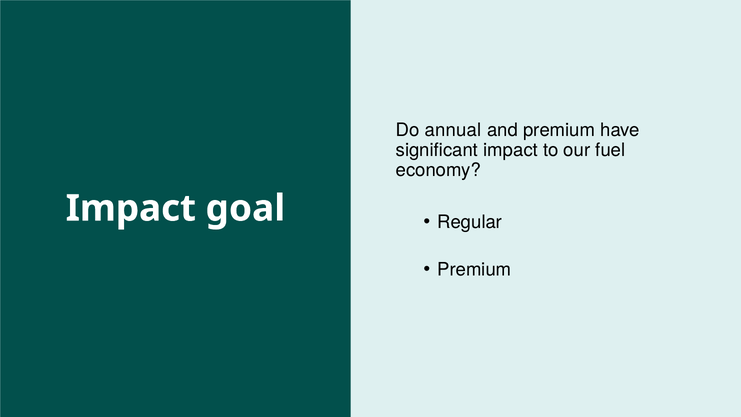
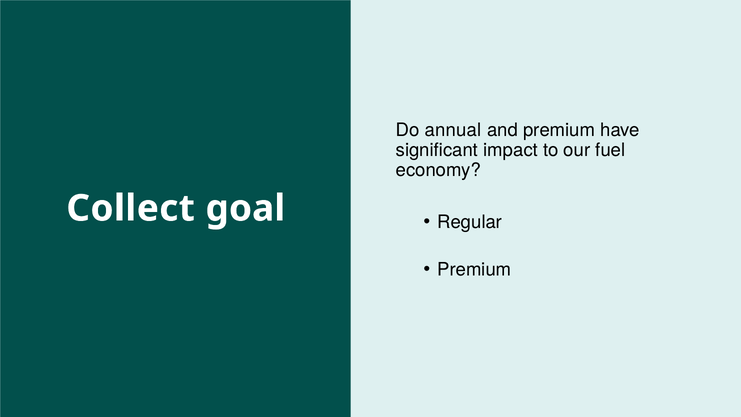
Impact at (131, 208): Impact -> Collect
